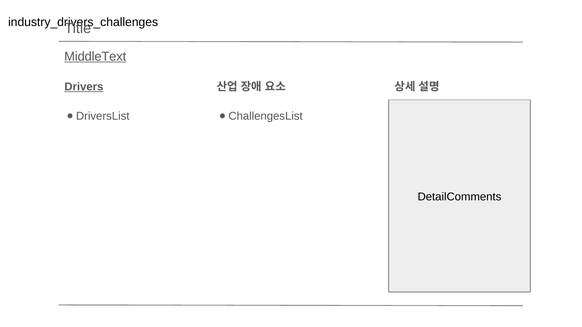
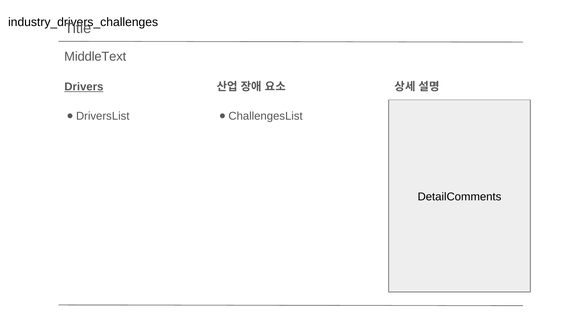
MiddleText underline: present -> none
